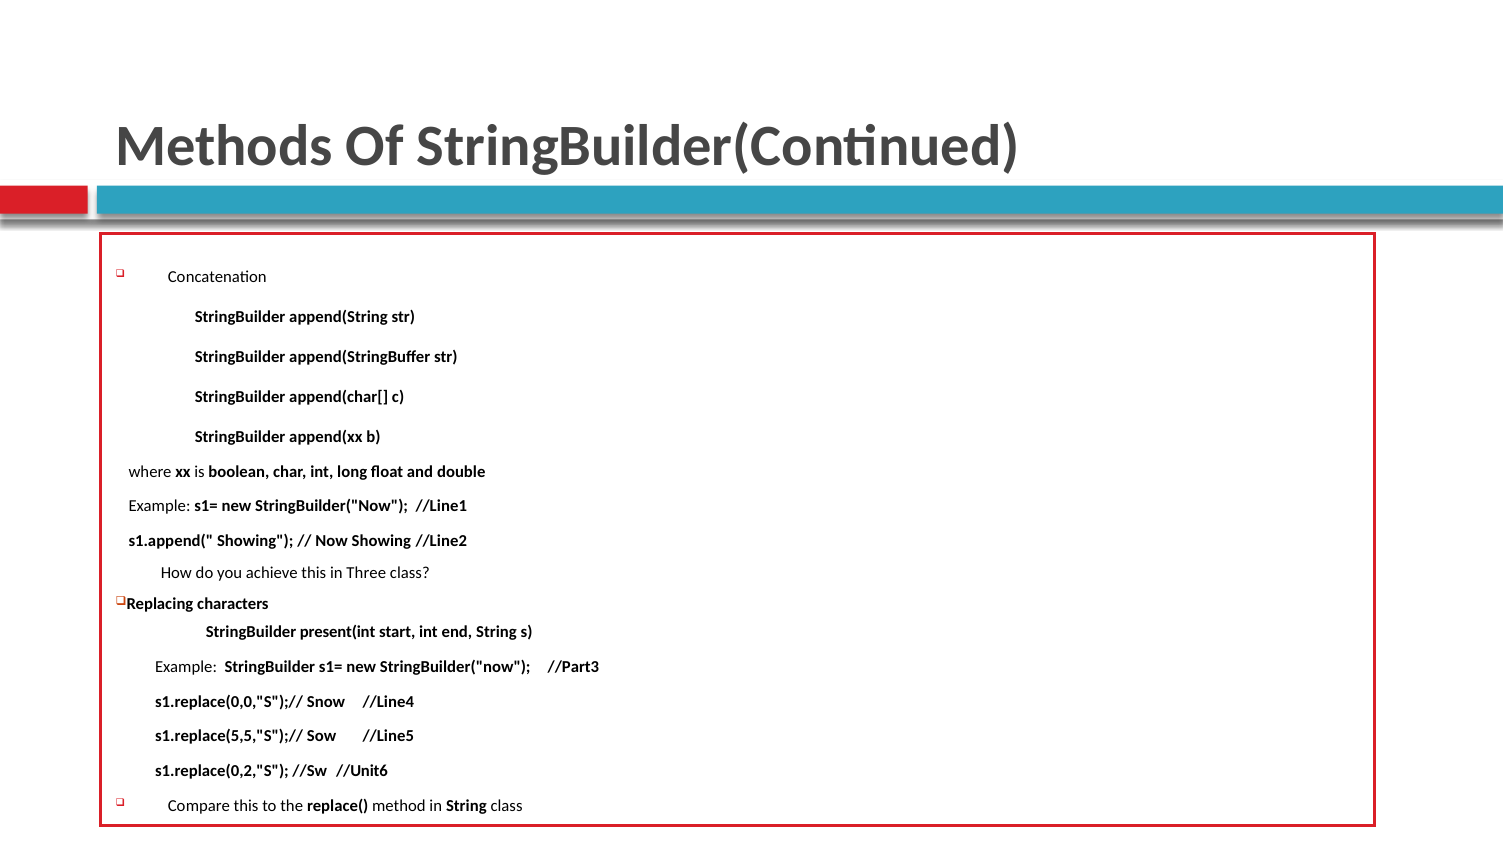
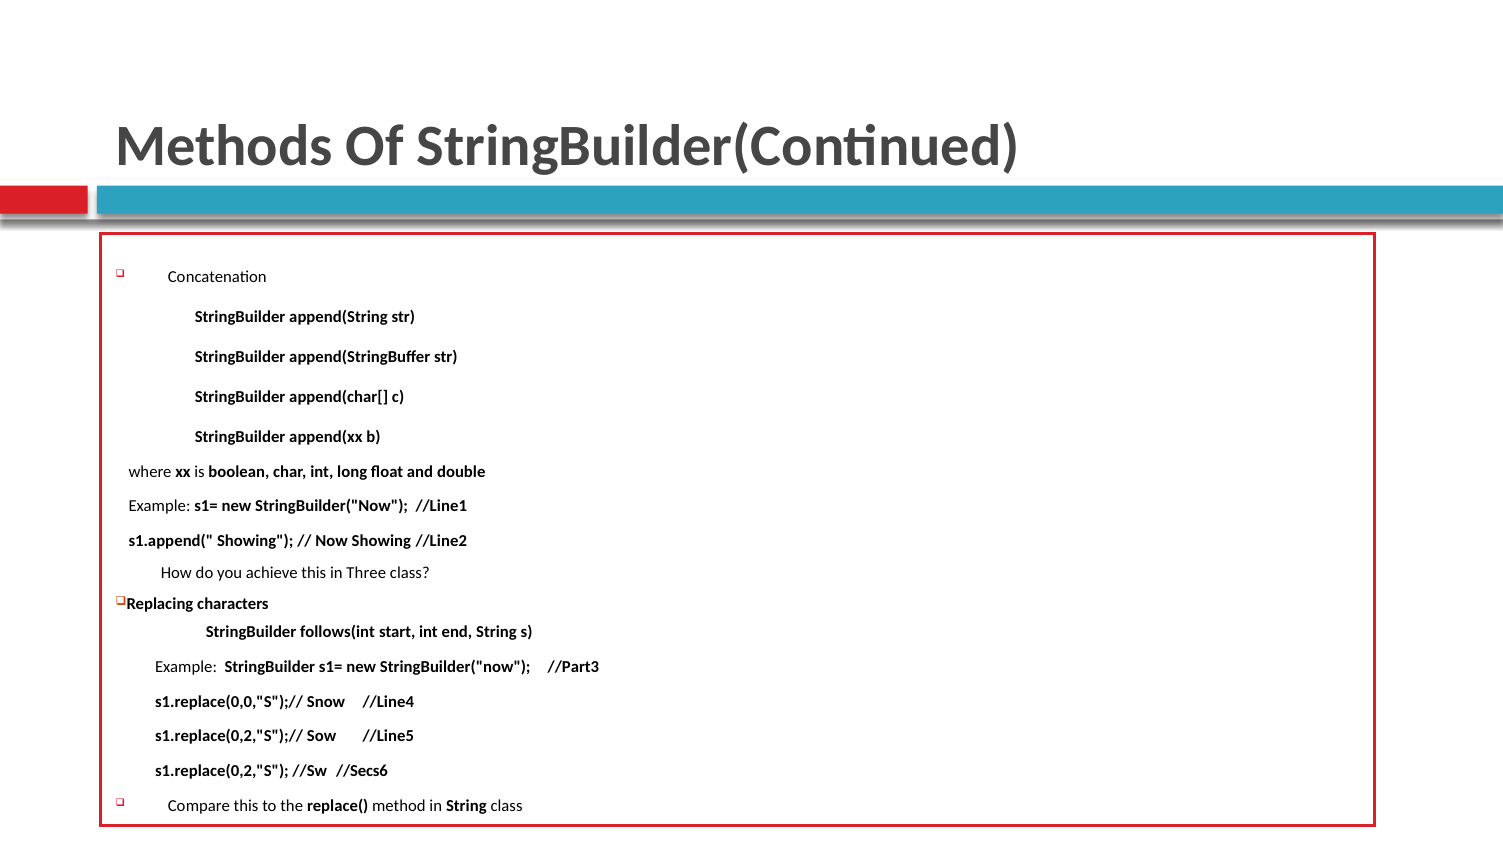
present(int: present(int -> follows(int
s1.replace(5,5,"S");//: s1.replace(5,5,"S");// -> s1.replace(0,2,"S");//
//Unit6: //Unit6 -> //Secs6
